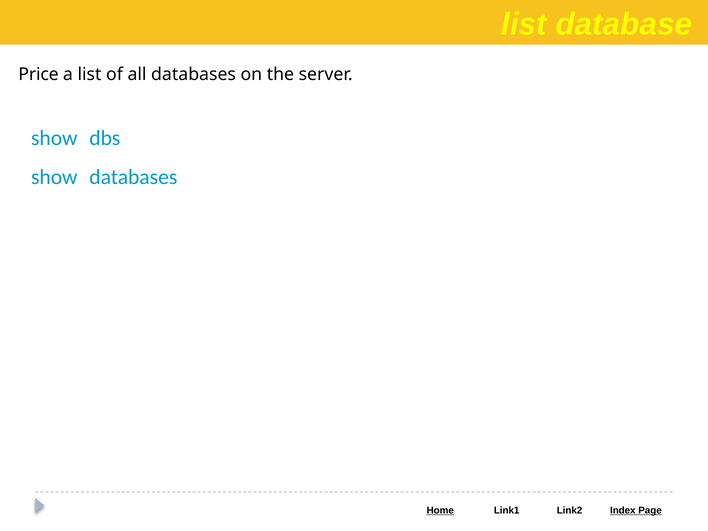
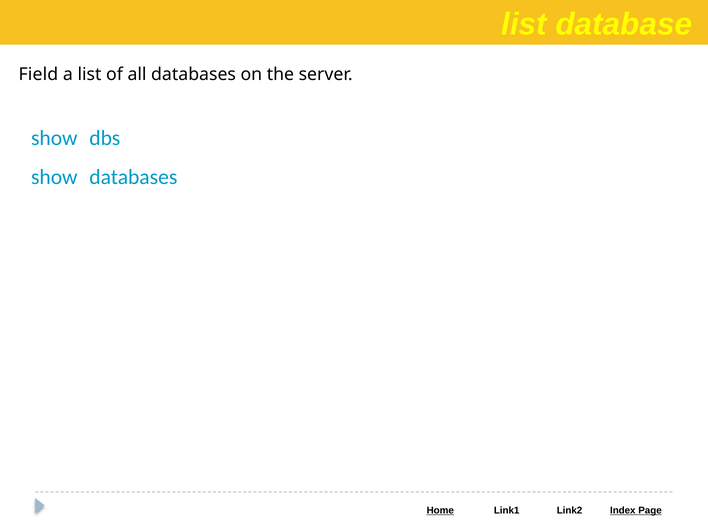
Price: Price -> Field
